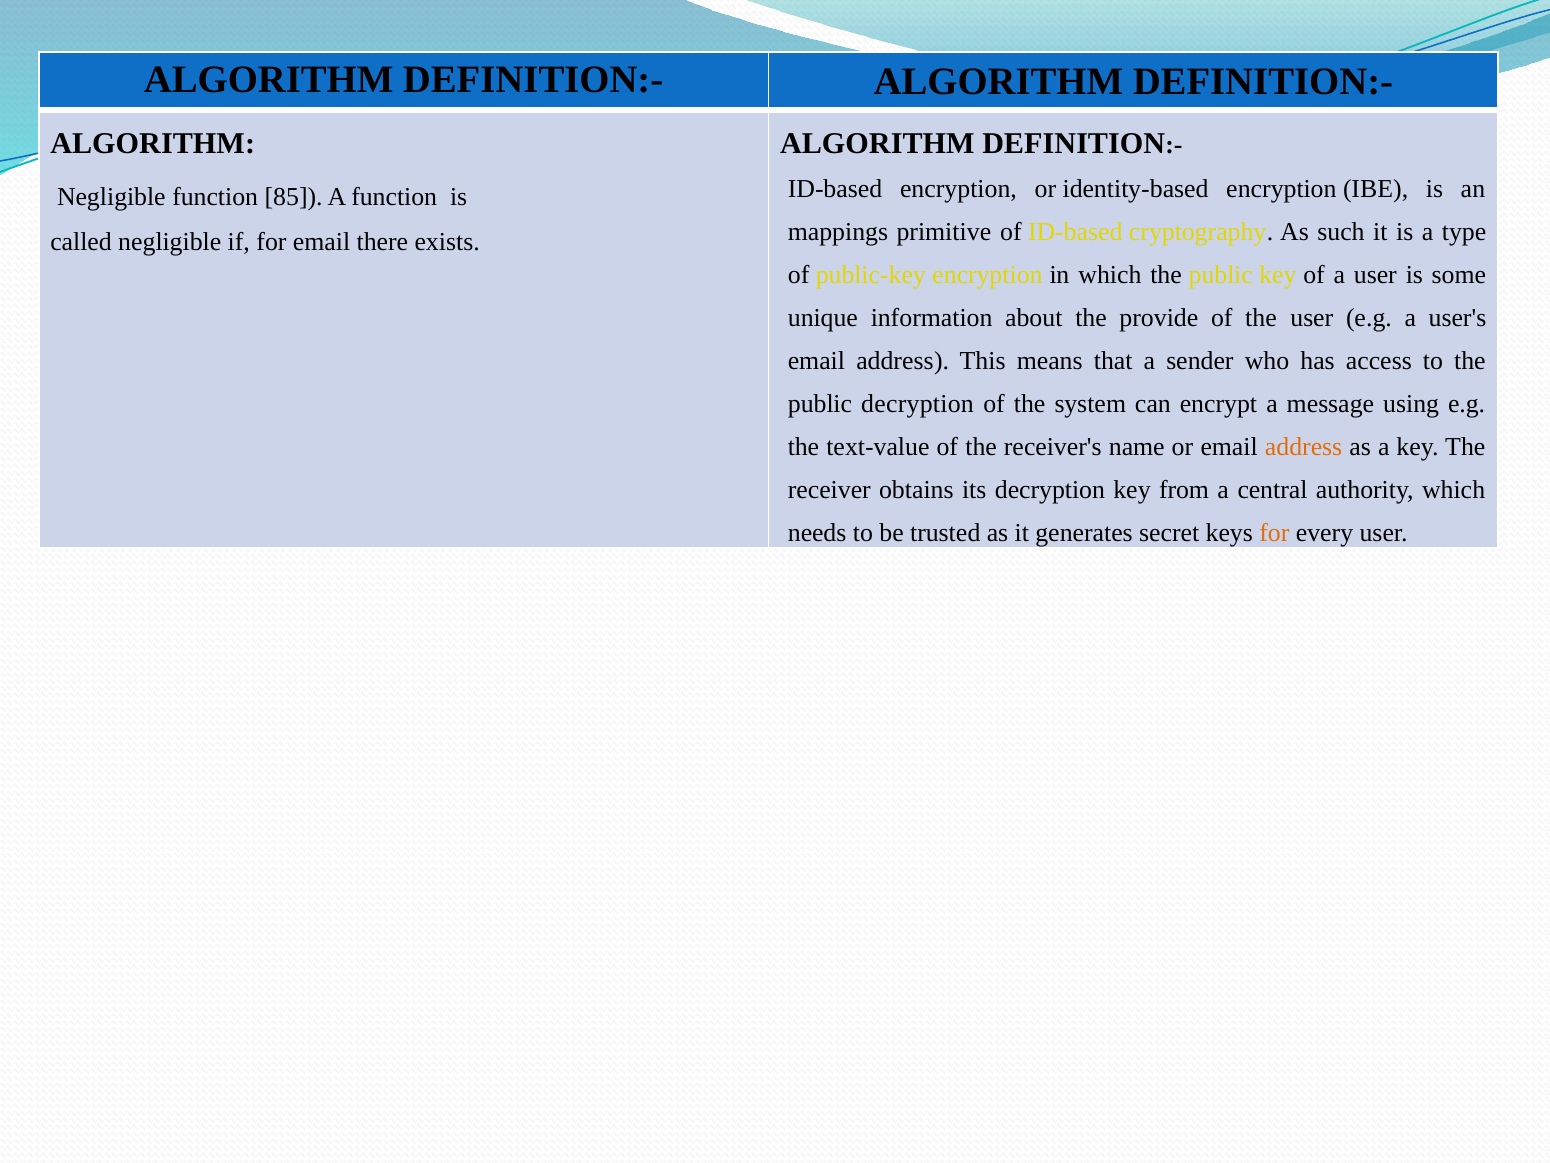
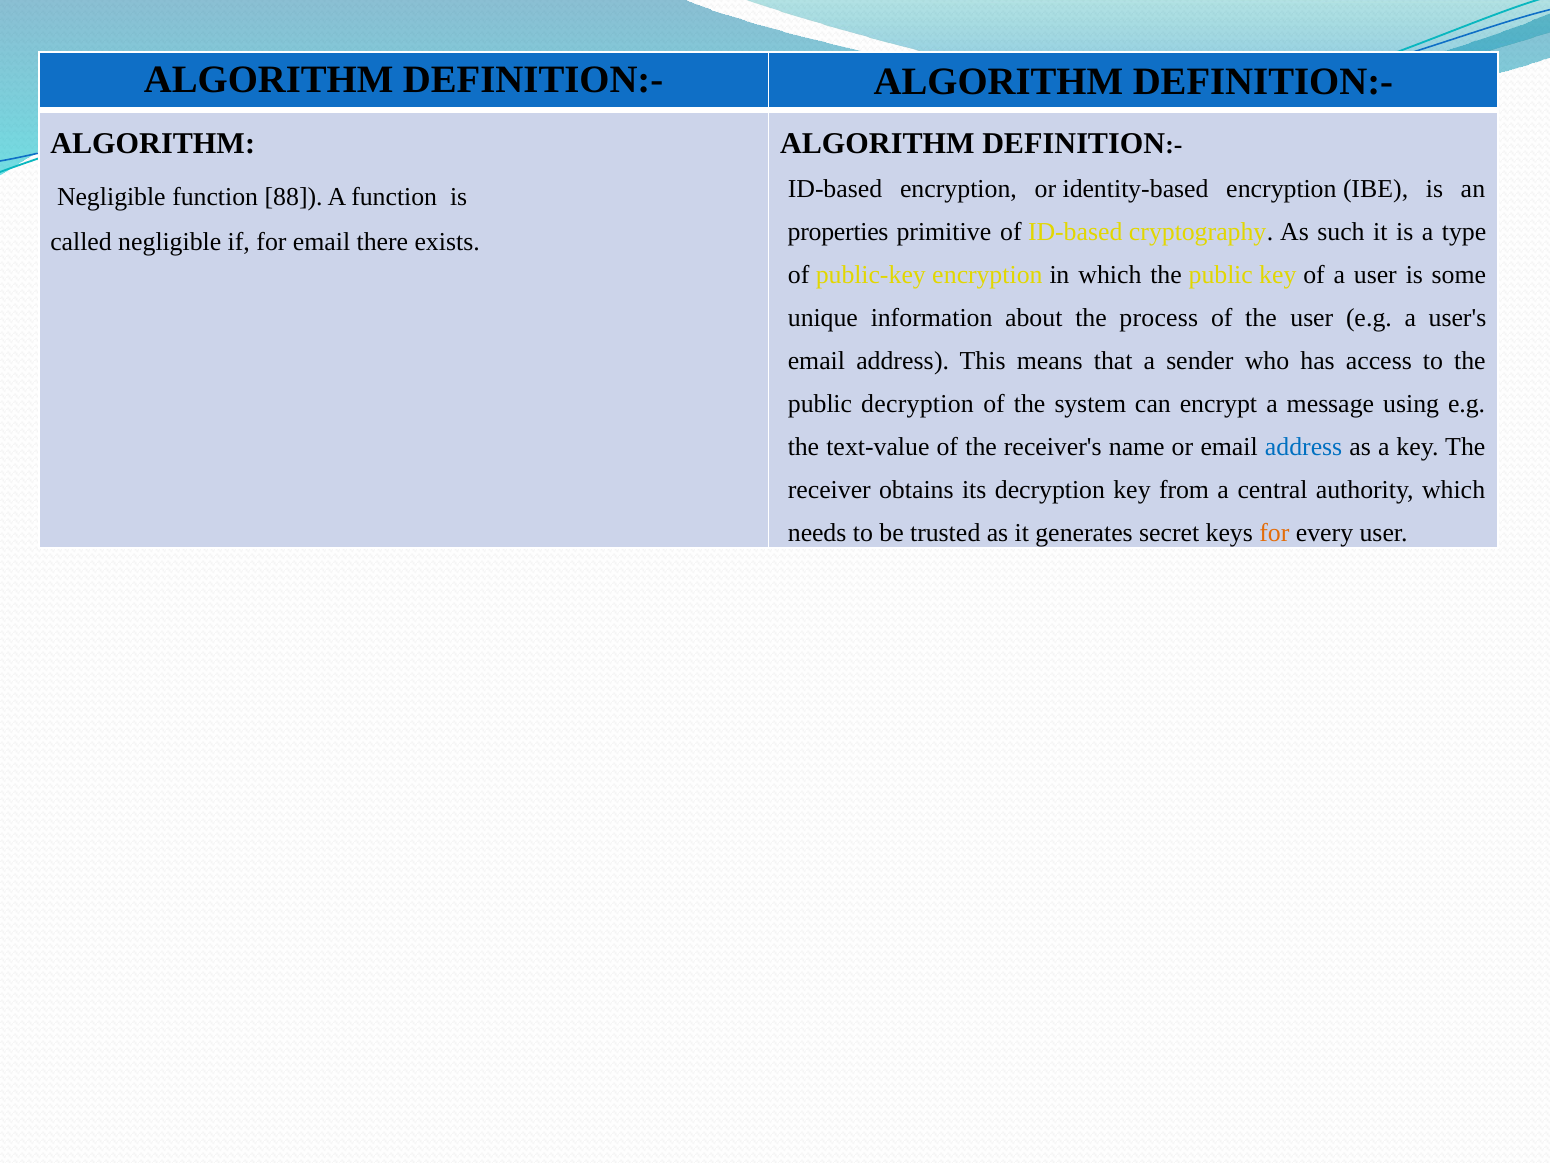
85: 85 -> 88
mappings: mappings -> properties
provide: provide -> process
address at (1304, 447) colour: orange -> blue
